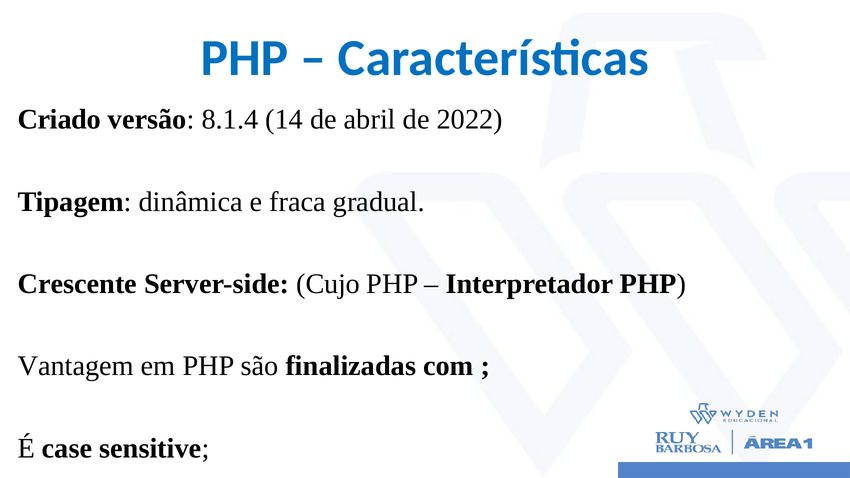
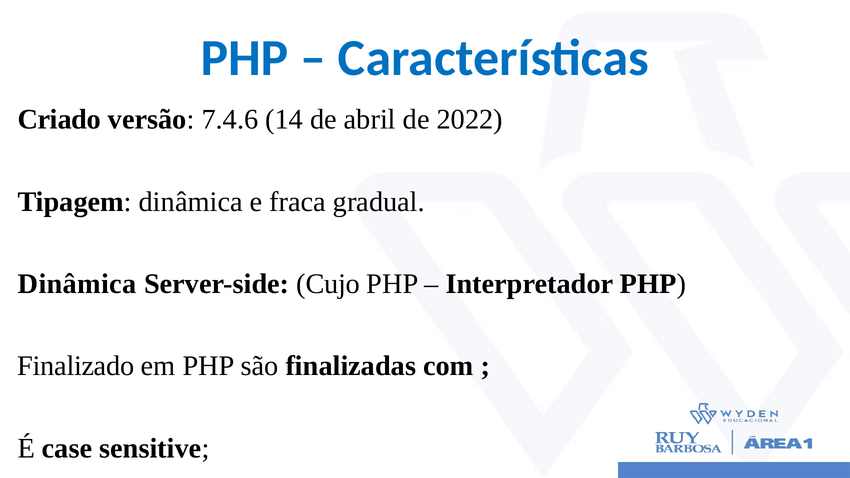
8.1.4: 8.1.4 -> 7.4.6
Crescente at (77, 284): Crescente -> Dinâmica
Vantagem: Vantagem -> Finalizado
